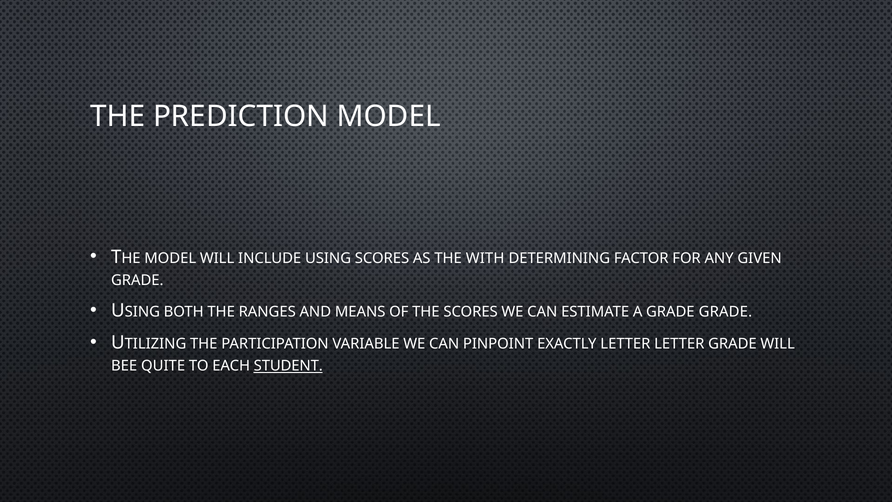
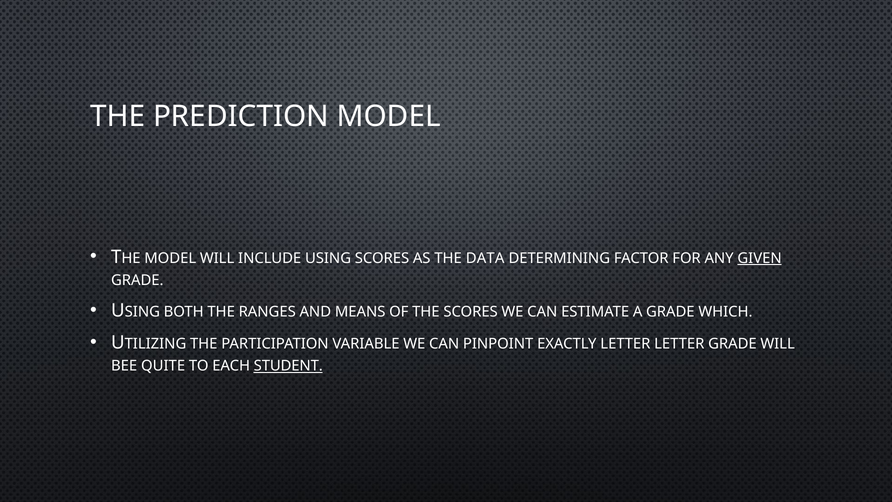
WITH: WITH -> DATA
GIVEN underline: none -> present
GRADE GRADE: GRADE -> WHICH
